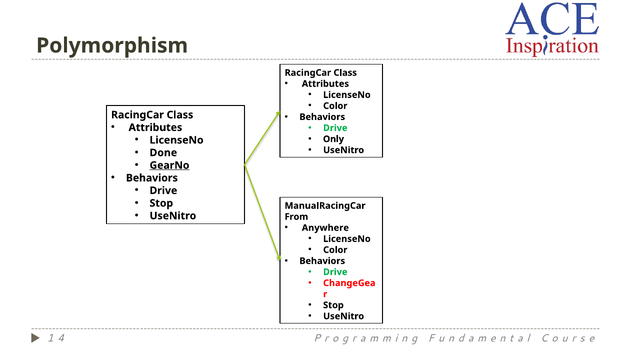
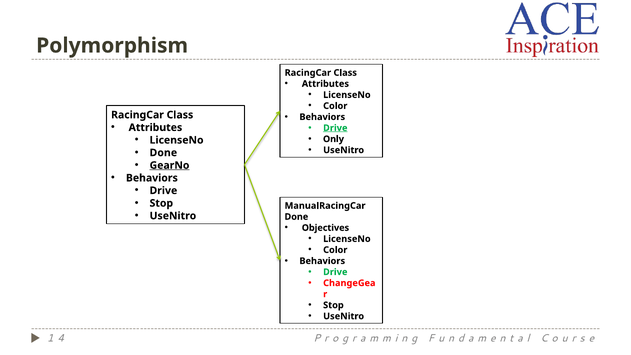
Drive at (335, 128) underline: none -> present
From at (296, 217): From -> Done
Anywhere: Anywhere -> Objectives
